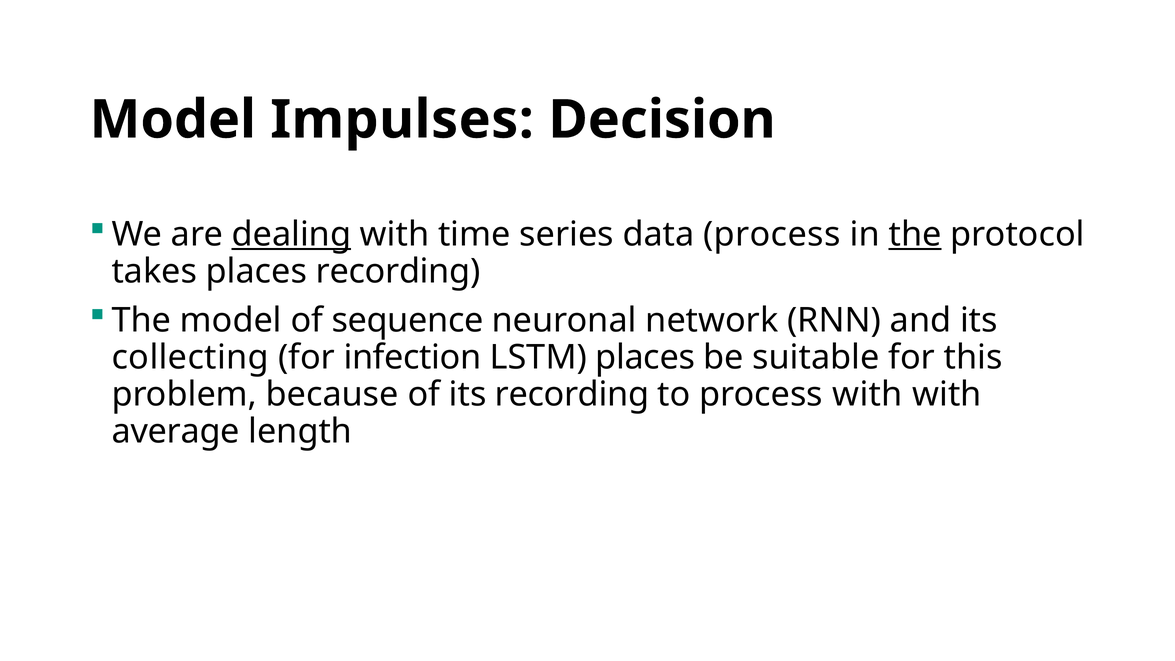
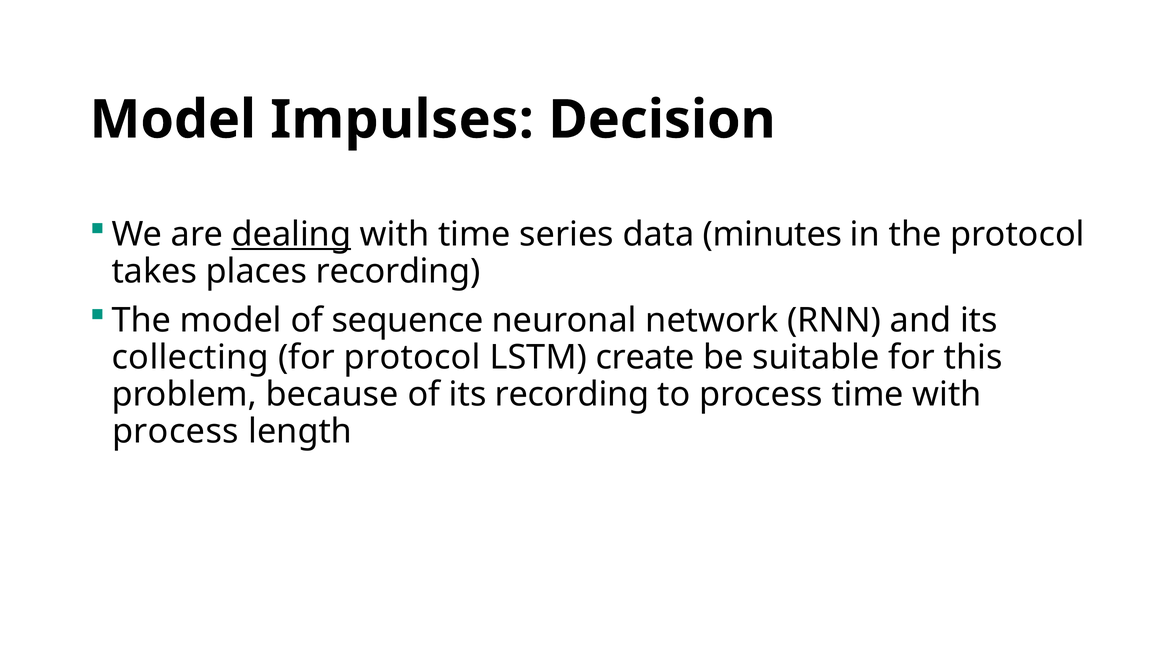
data process: process -> minutes
the at (915, 234) underline: present -> none
for infection: infection -> protocol
LSTM places: places -> create
process with: with -> time
average at (176, 431): average -> process
